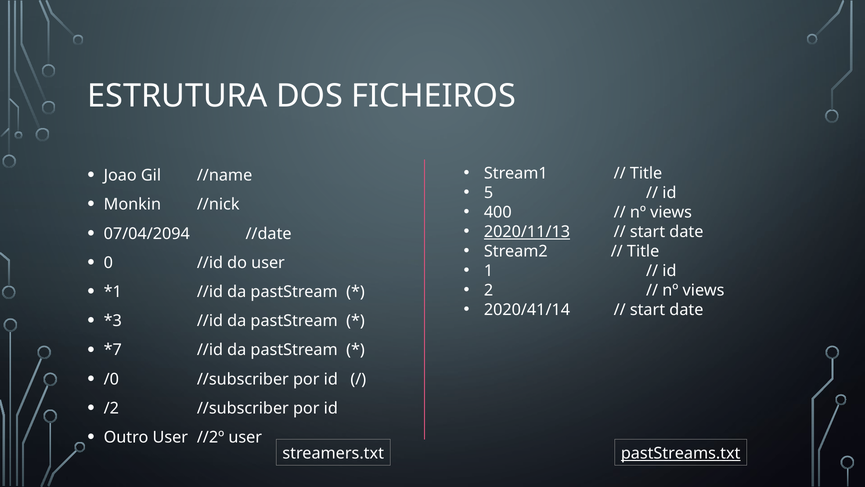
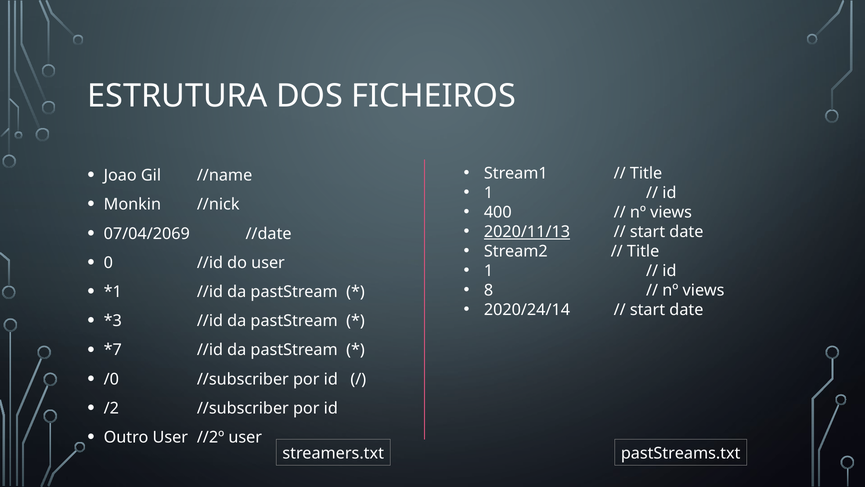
5 at (489, 193): 5 -> 1
07/04/2094: 07/04/2094 -> 07/04/2069
2: 2 -> 8
2020/41/14: 2020/41/14 -> 2020/24/14
pastStreams.txt underline: present -> none
